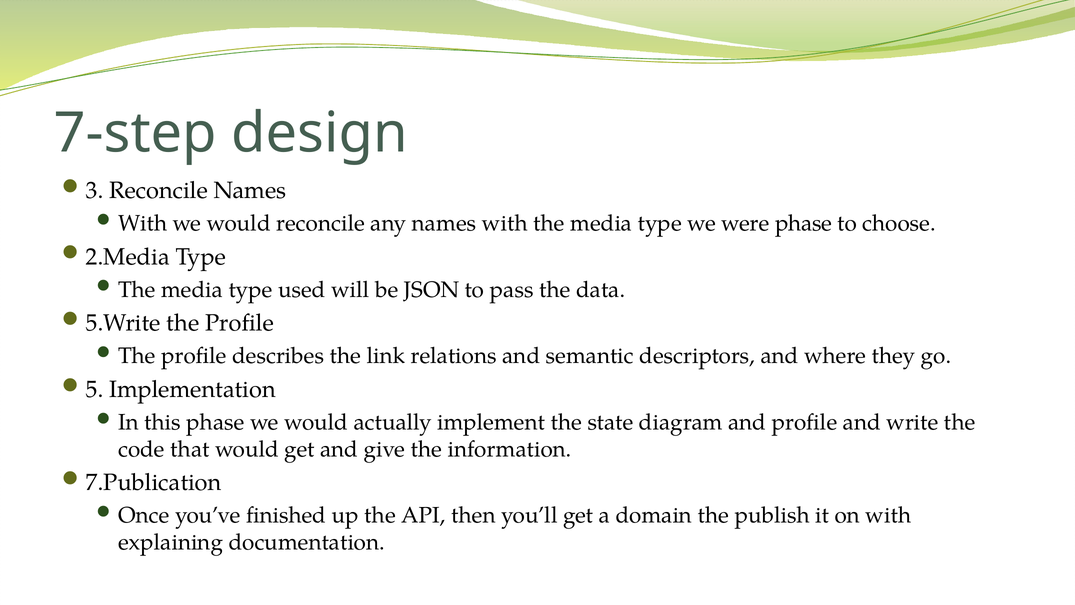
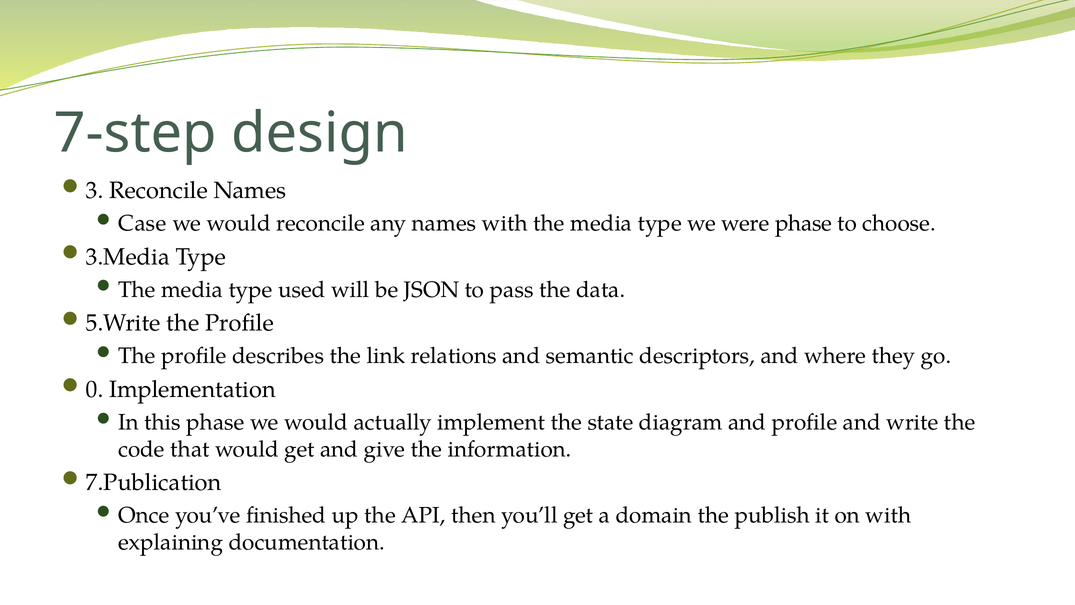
With at (143, 223): With -> Case
2.Media: 2.Media -> 3.Media
5: 5 -> 0
